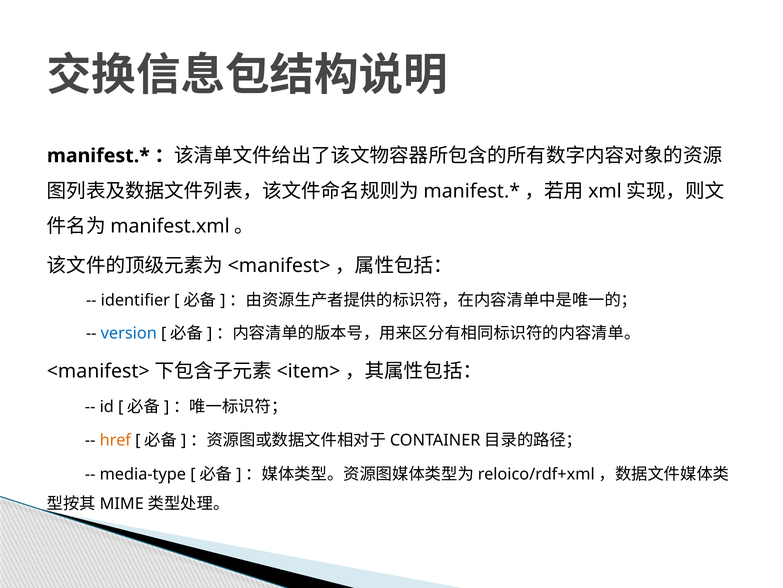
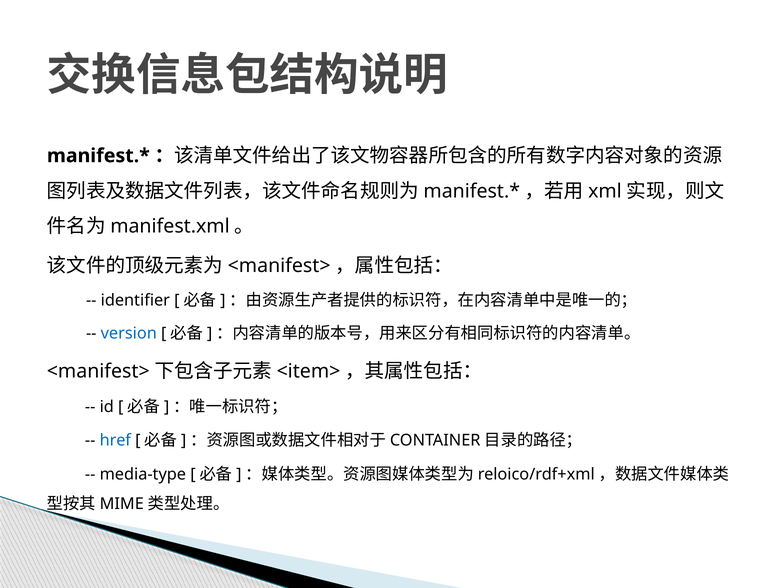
href colour: orange -> blue
